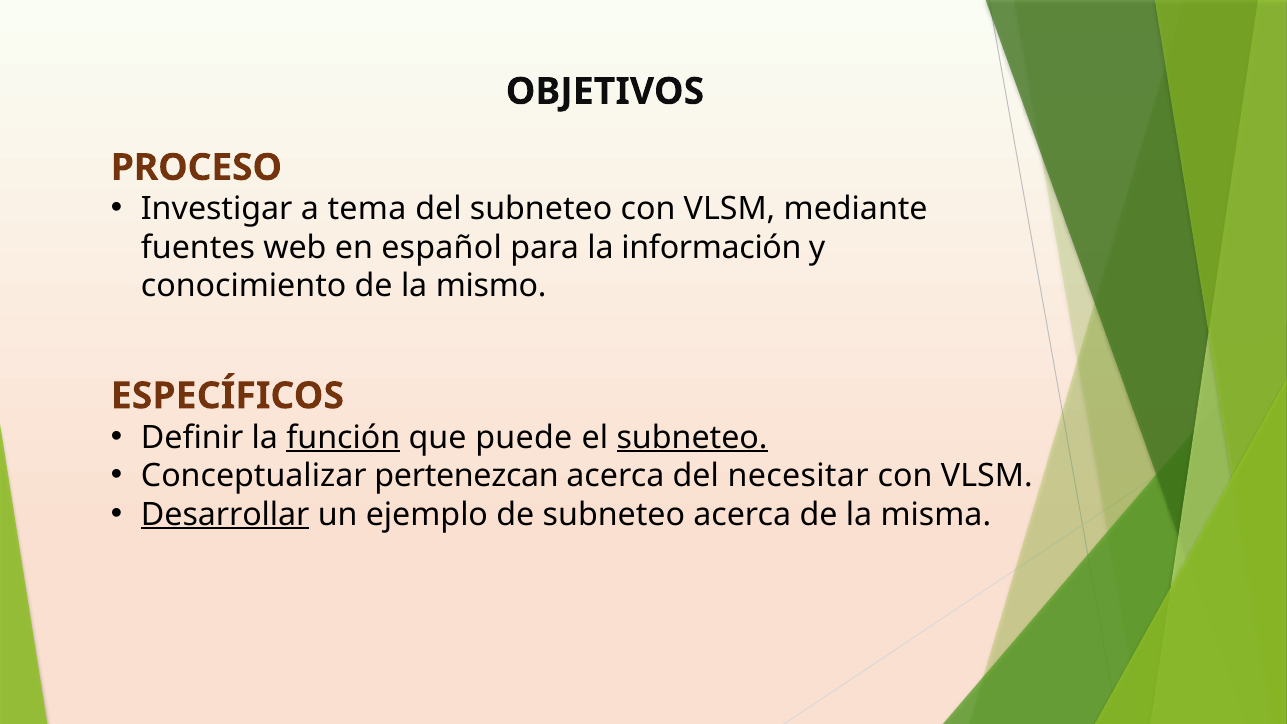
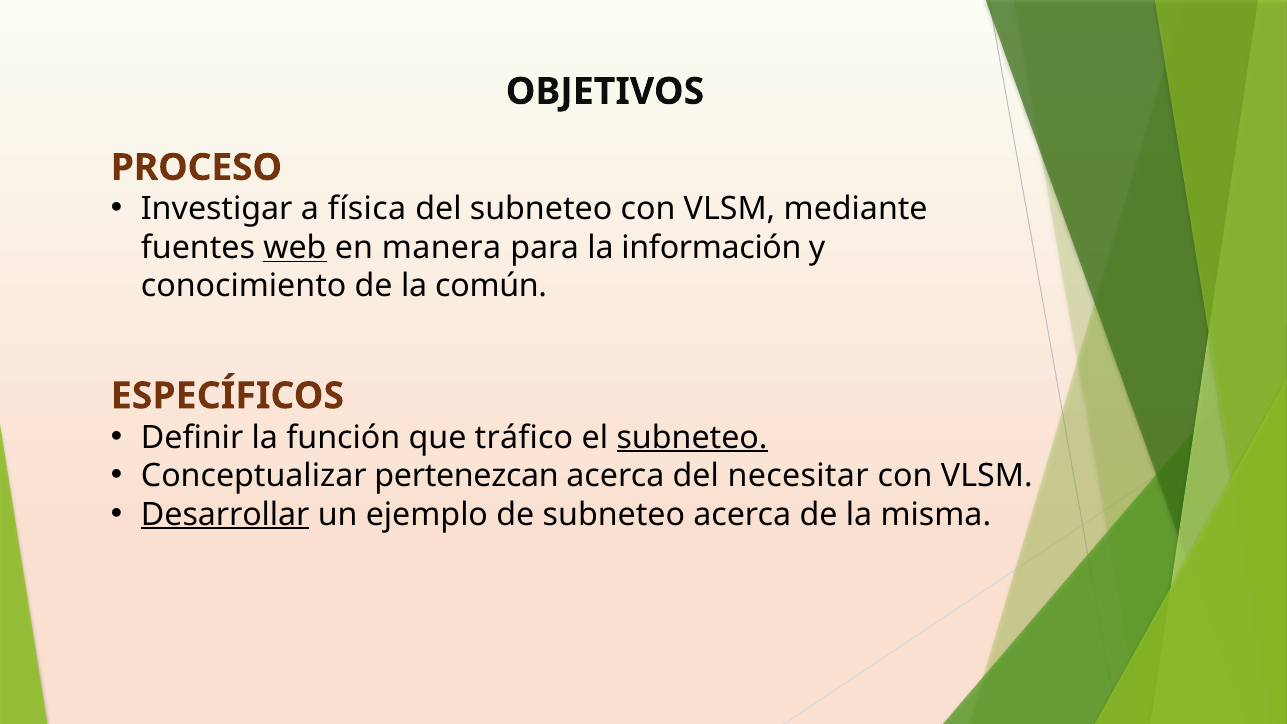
tema: tema -> física
web underline: none -> present
español: español -> manera
mismo: mismo -> común
función underline: present -> none
puede: puede -> tráfico
